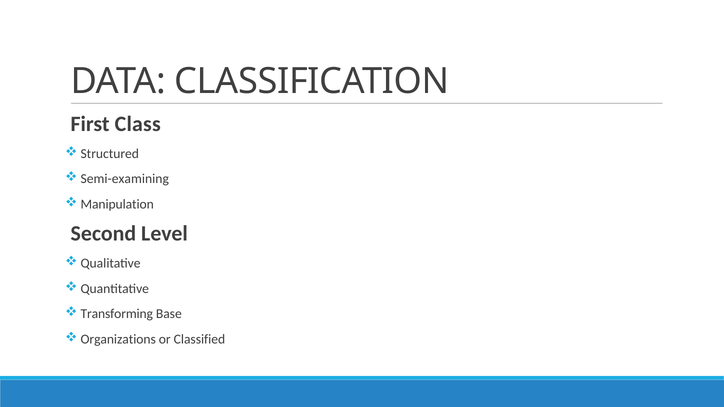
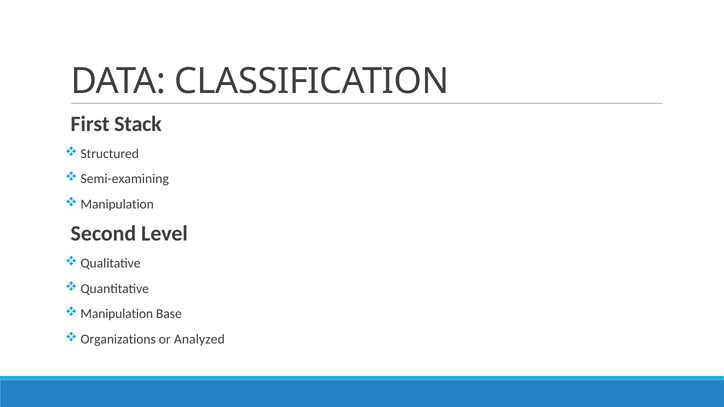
Class: Class -> Stack
Transforming at (117, 314): Transforming -> Manipulation
Classified: Classified -> Analyzed
